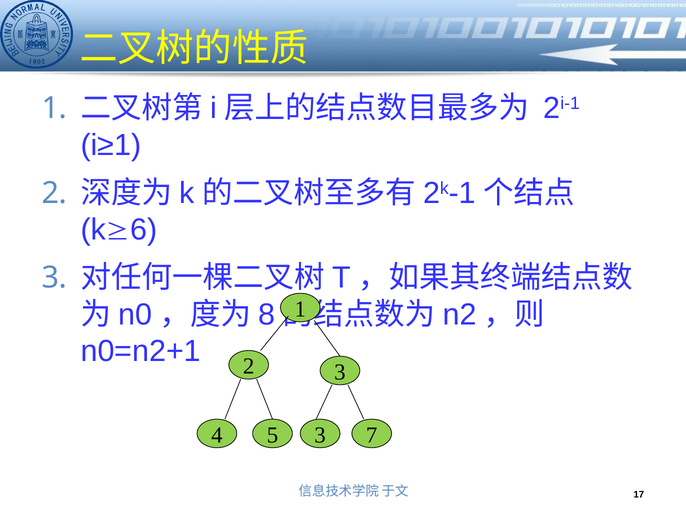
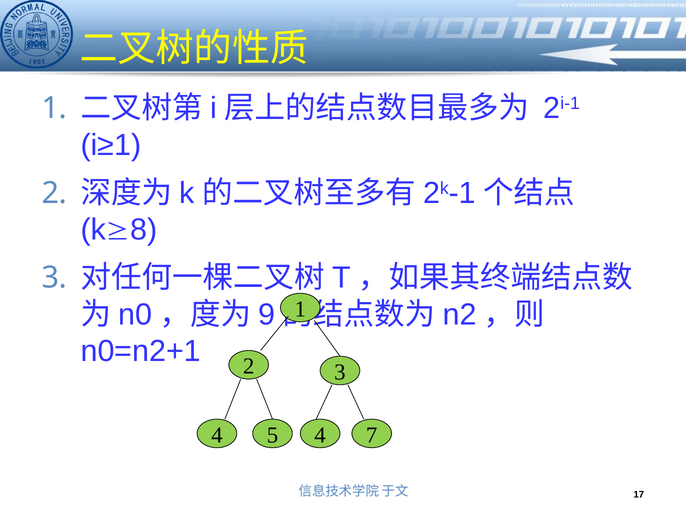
6: 6 -> 8
8: 8 -> 9
5 3: 3 -> 4
